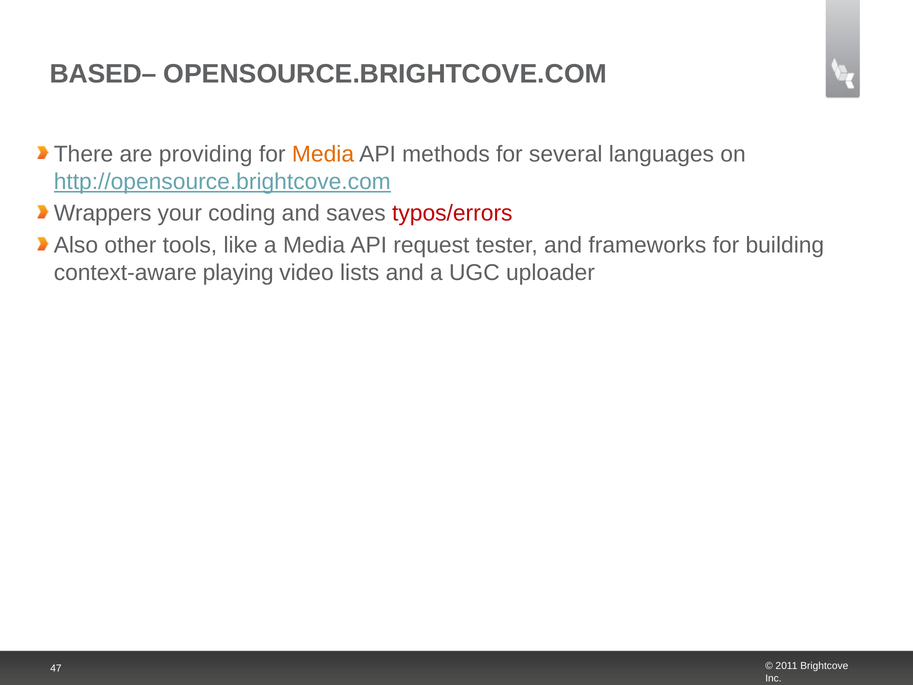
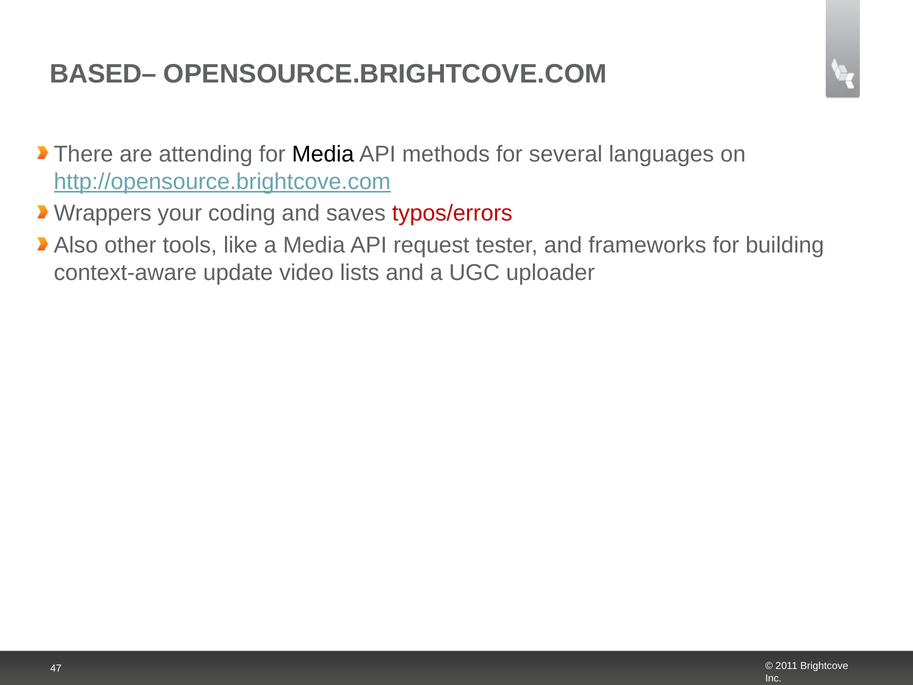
providing: providing -> attending
Media at (323, 154) colour: orange -> black
playing: playing -> update
